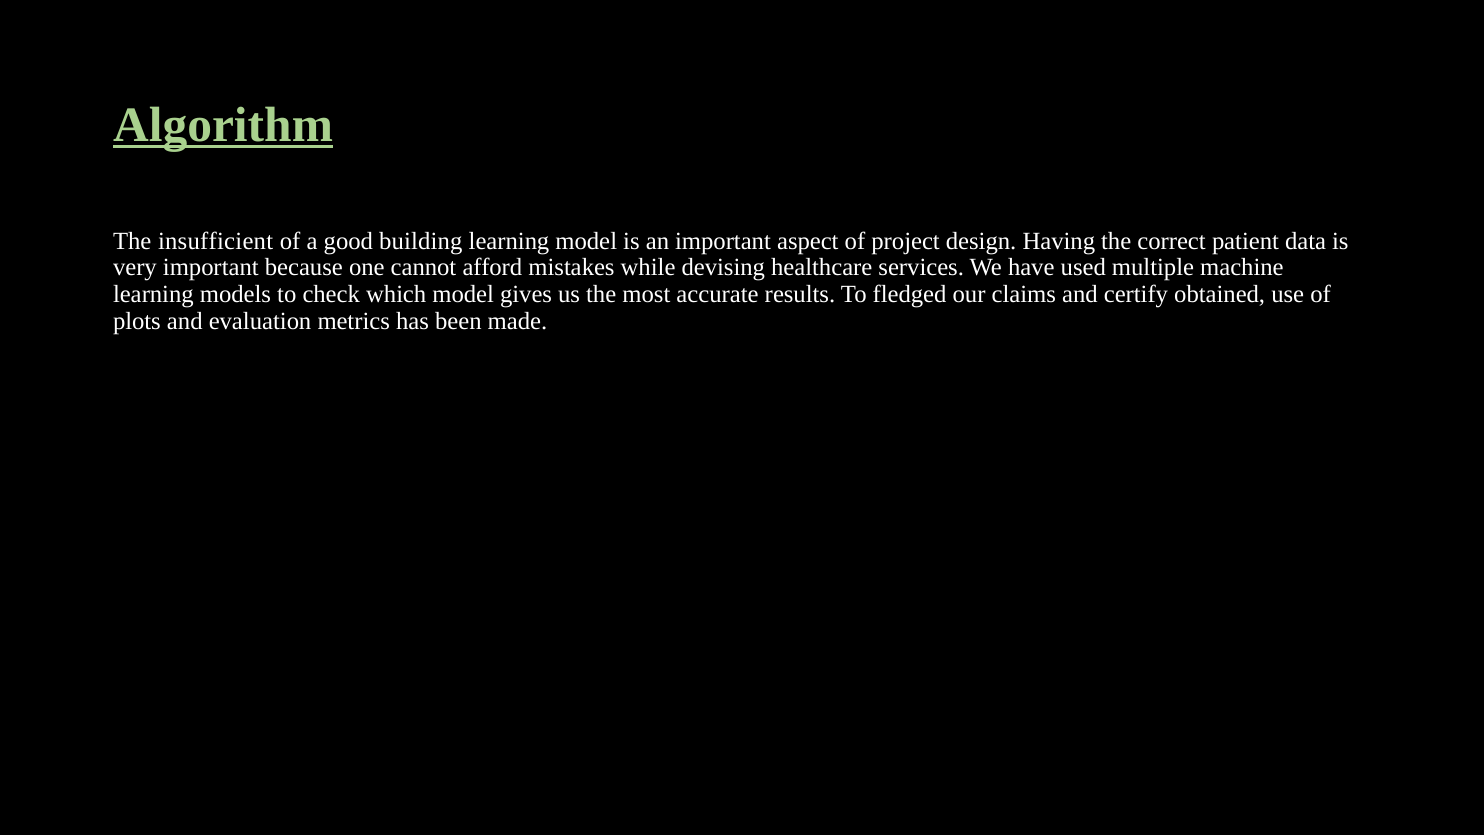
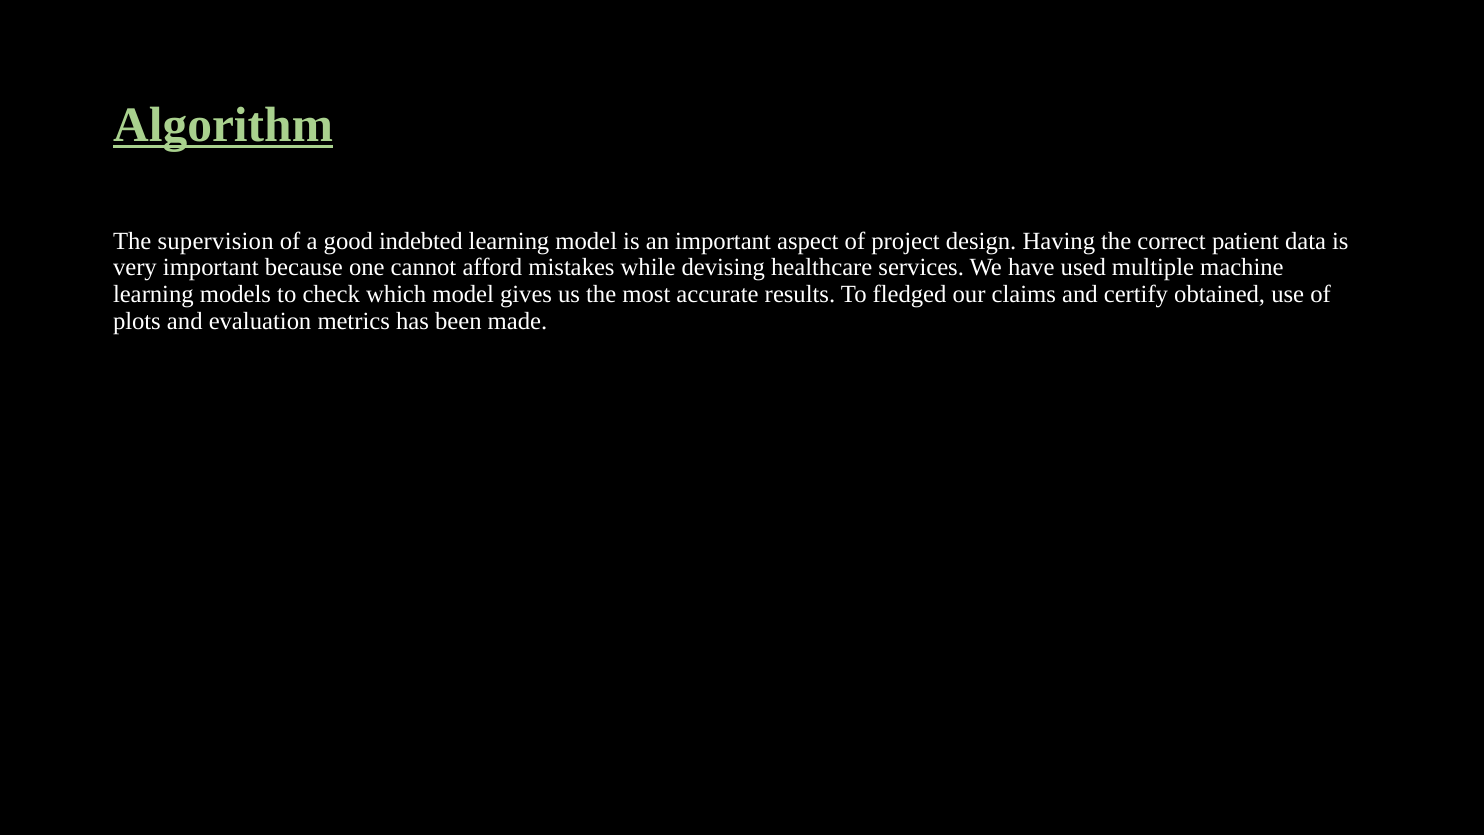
insufficient: insufficient -> supervision
building: building -> indebted
